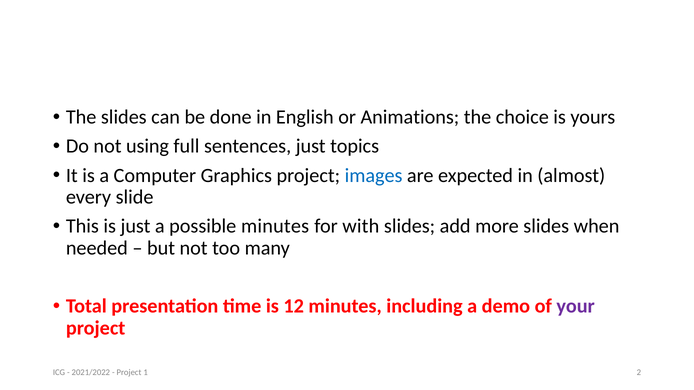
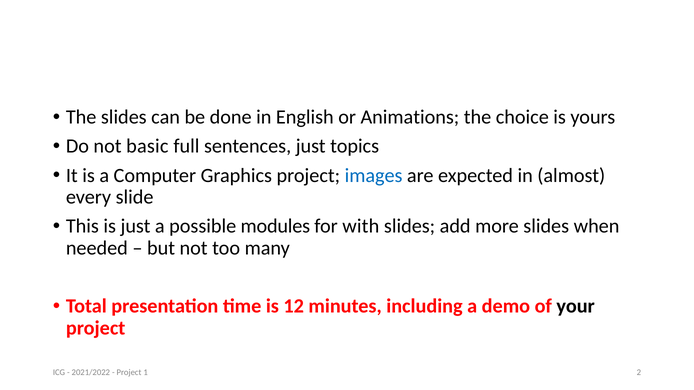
using: using -> basic
possible minutes: minutes -> modules
your colour: purple -> black
